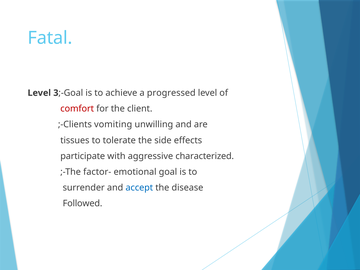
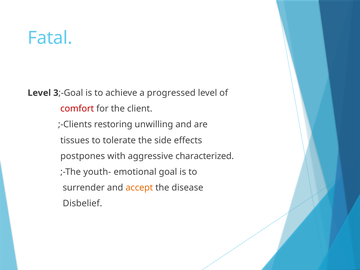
vomiting: vomiting -> restoring
participate: participate -> postpones
factor-: factor- -> youth-
accept colour: blue -> orange
Followed: Followed -> Disbelief
